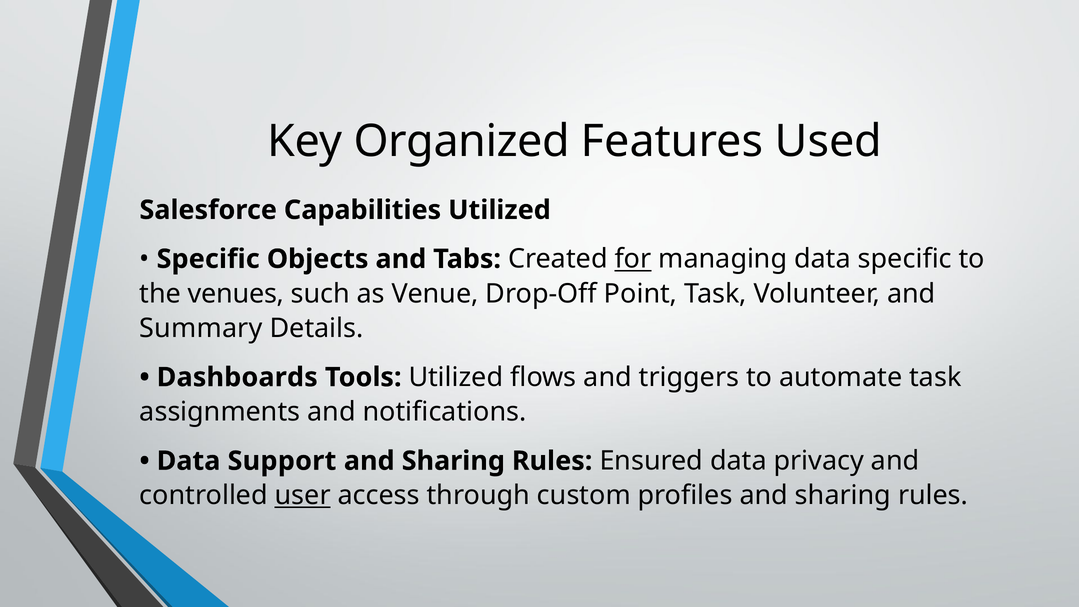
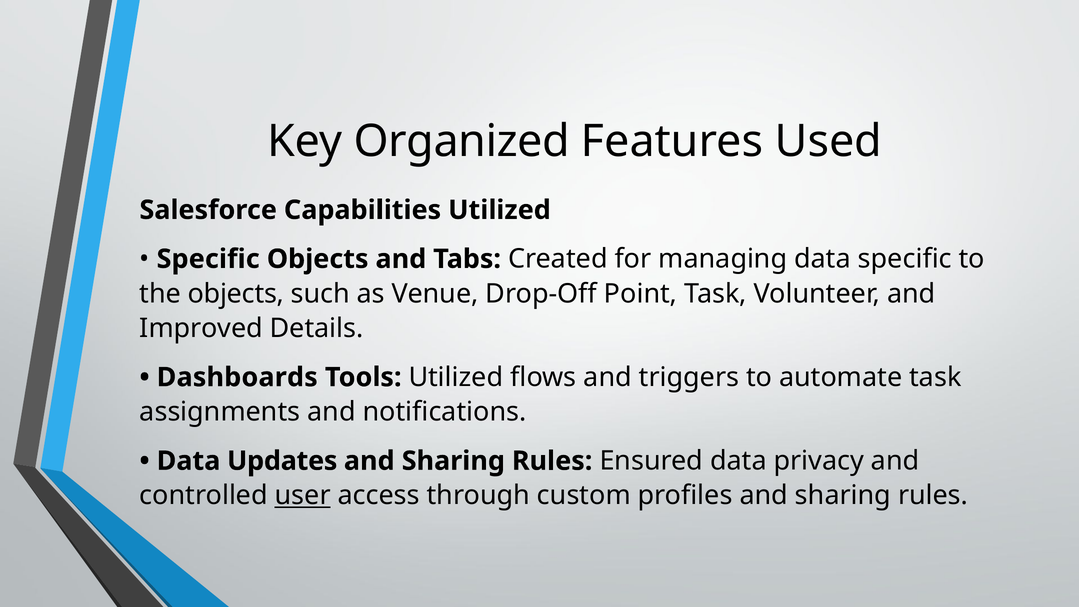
for underline: present -> none
the venues: venues -> objects
Summary: Summary -> Improved
Support: Support -> Updates
